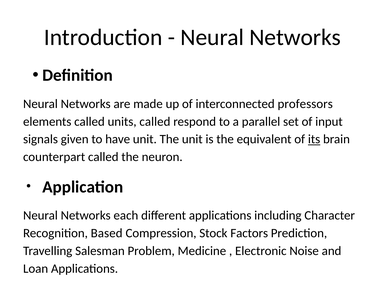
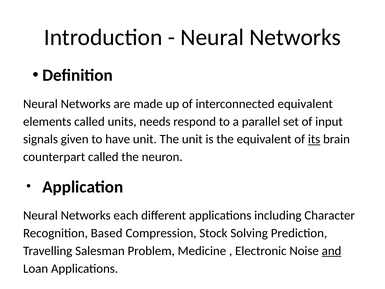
interconnected professors: professors -> equivalent
units called: called -> needs
Factors: Factors -> Solving
and underline: none -> present
